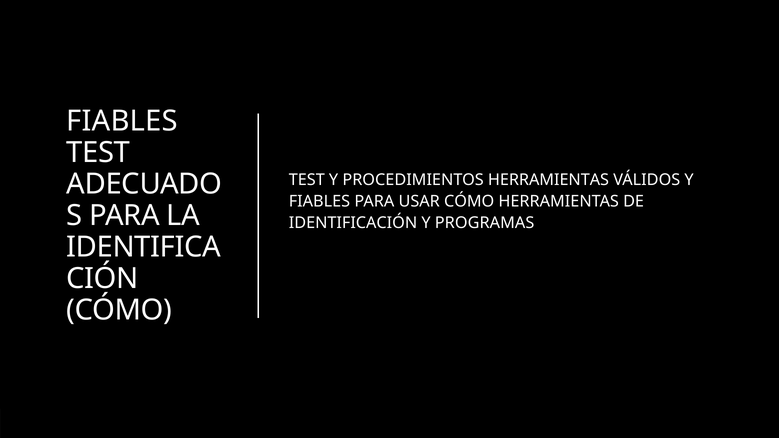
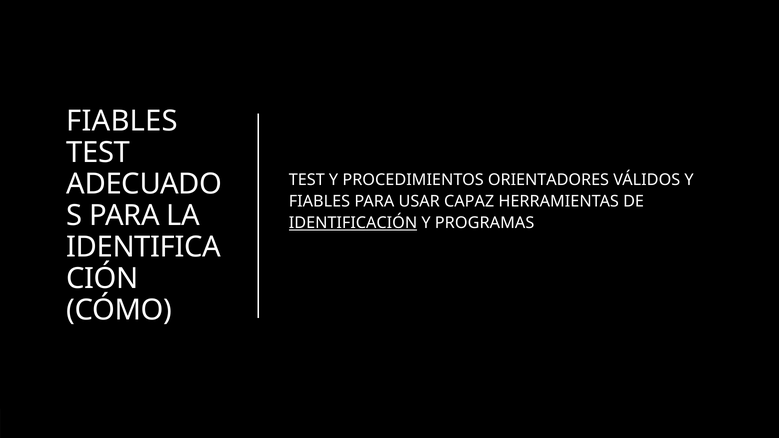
PROCEDIMIENTOS HERRAMIENTAS: HERRAMIENTAS -> ORIENTADORES
USAR CÓMO: CÓMO -> CAPAZ
IDENTIFICACIÓN underline: none -> present
